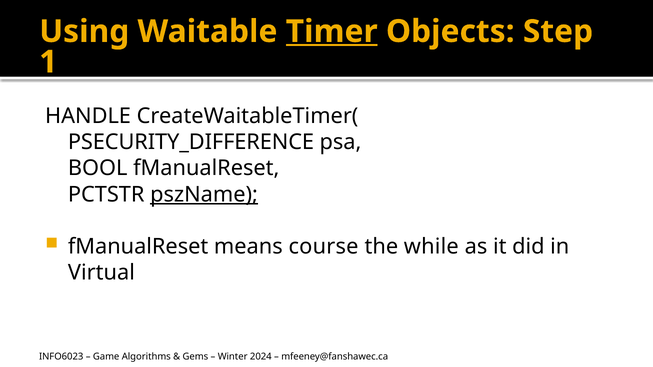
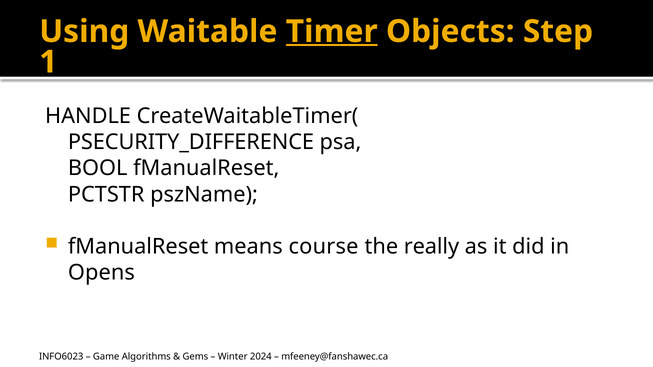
pszName underline: present -> none
while: while -> really
Virtual: Virtual -> Opens
